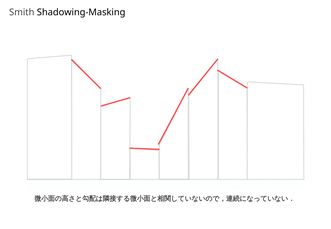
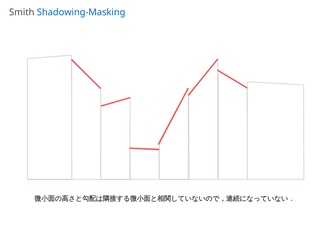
Shadowing-Masking colour: black -> blue
